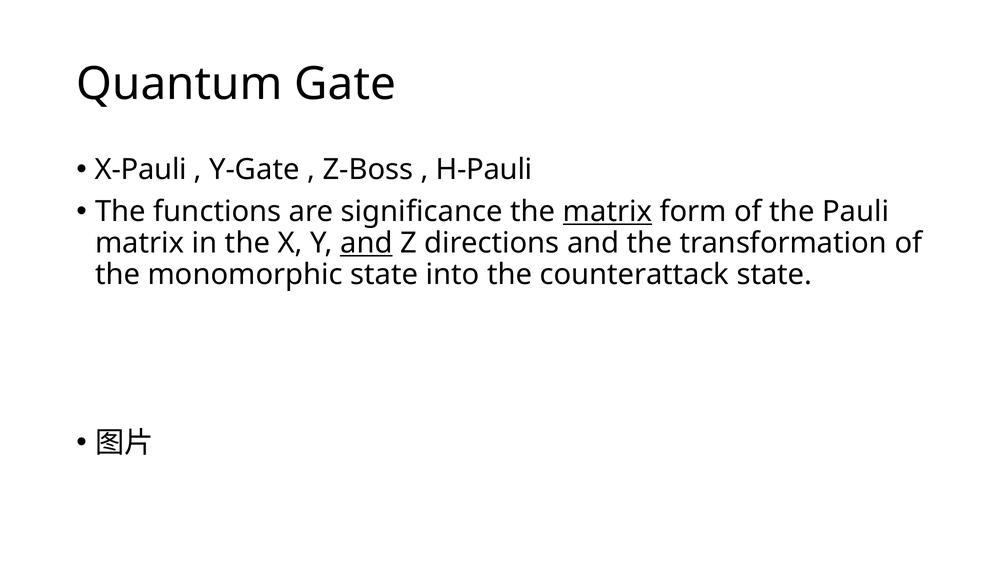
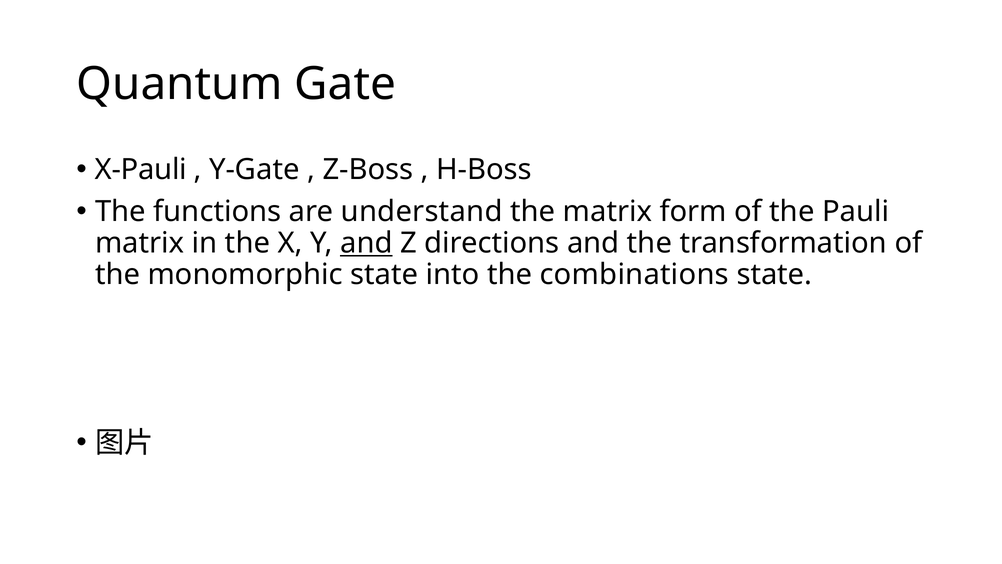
H-Pauli: H-Pauli -> H-Boss
significance: significance -> understand
matrix at (608, 211) underline: present -> none
counterattack: counterattack -> combinations
